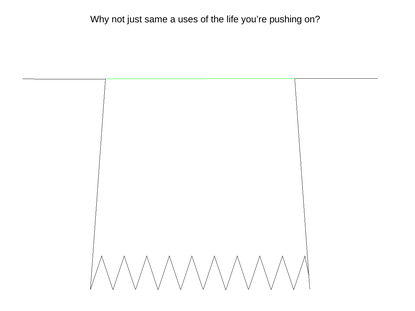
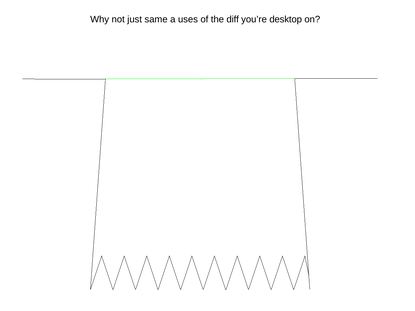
life: life -> diff
pushing: pushing -> desktop
